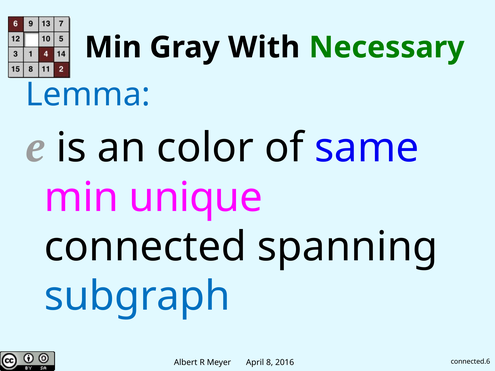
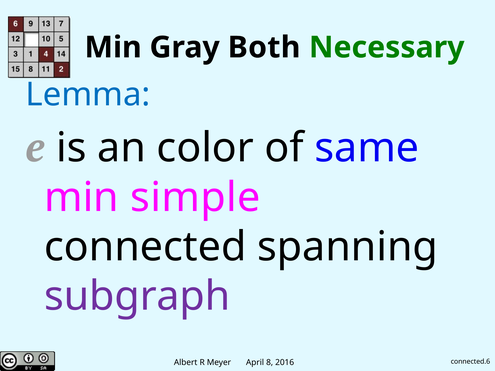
With: With -> Both
unique: unique -> simple
subgraph colour: blue -> purple
